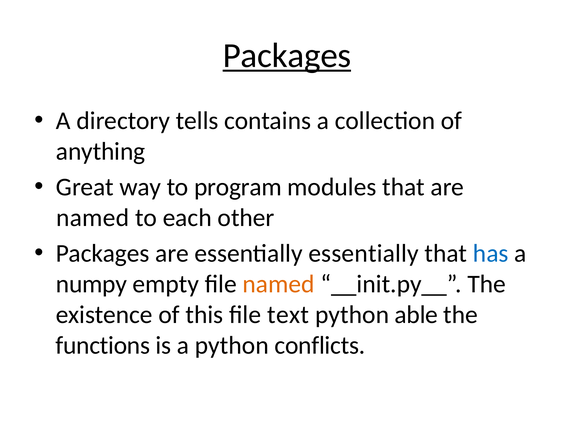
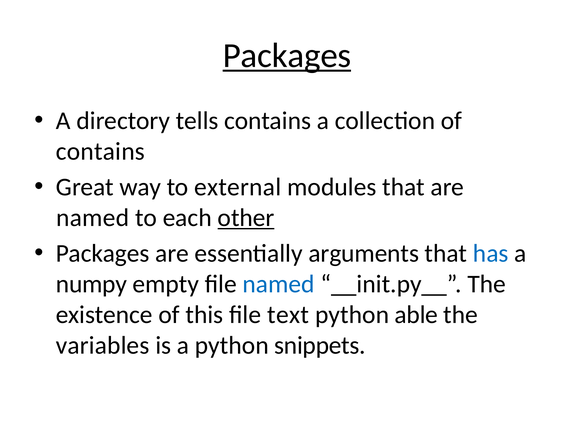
anything at (101, 151): anything -> contains
program: program -> external
other underline: none -> present
essentially essentially: essentially -> arguments
named at (279, 284) colour: orange -> blue
functions: functions -> variables
conflicts: conflicts -> snippets
